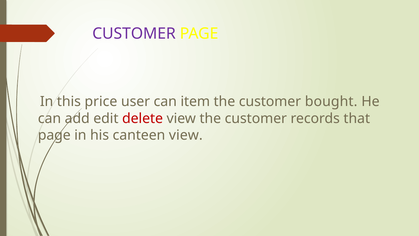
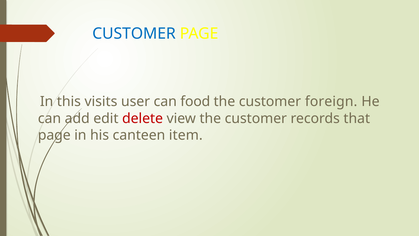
CUSTOMER at (134, 34) colour: purple -> blue
price: price -> visits
item: item -> food
bought: bought -> foreign
canteen view: view -> item
